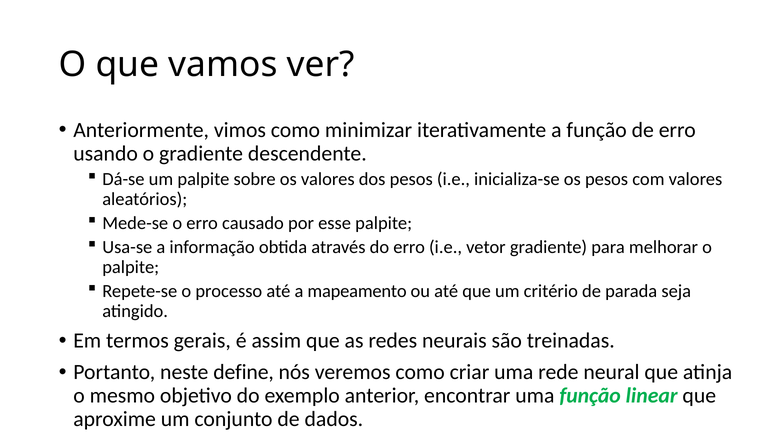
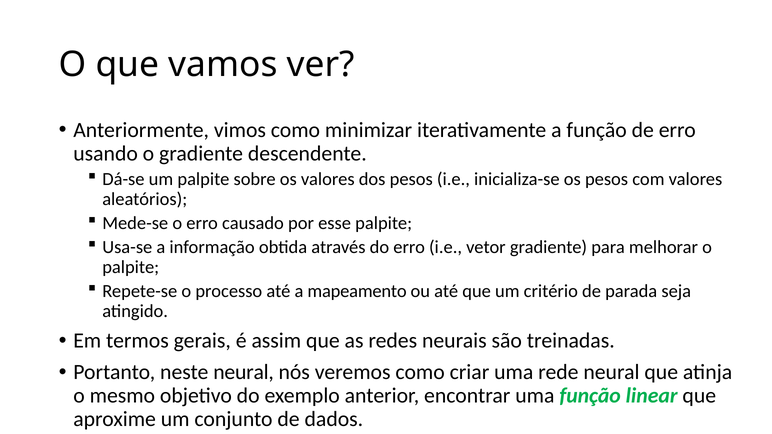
neste define: define -> neural
